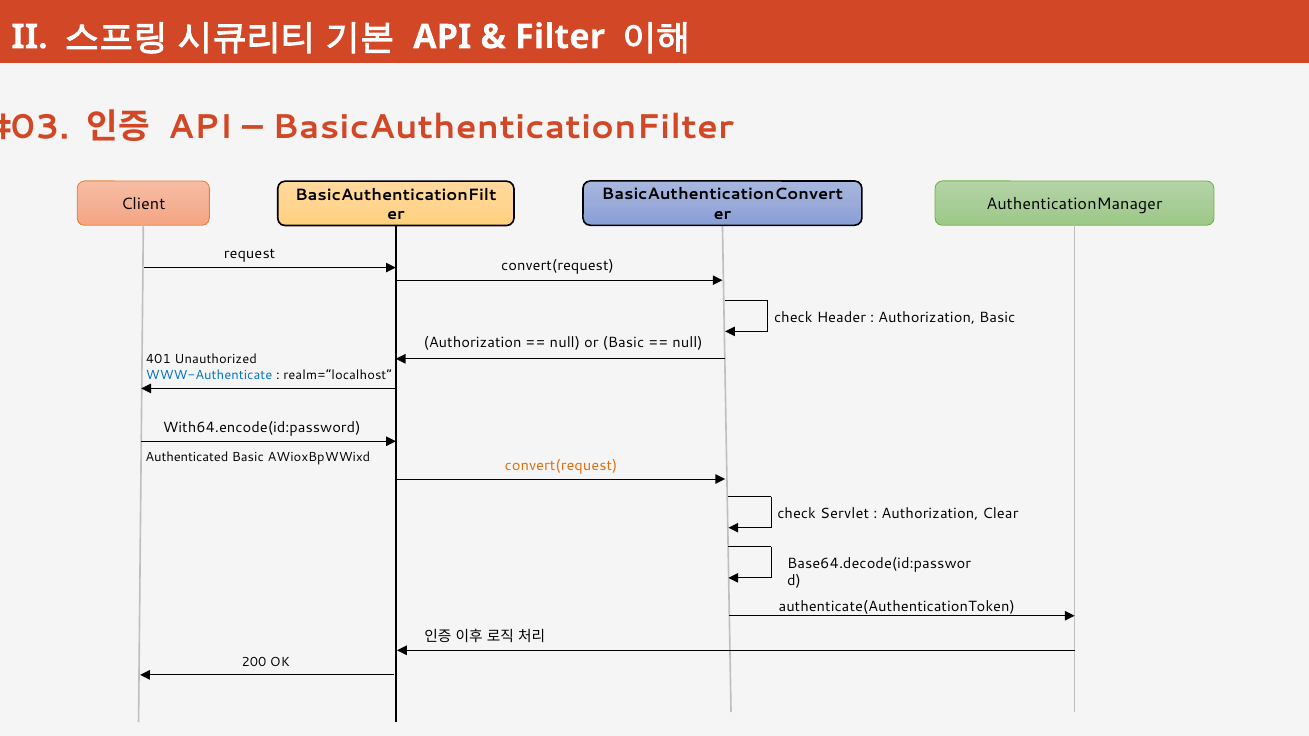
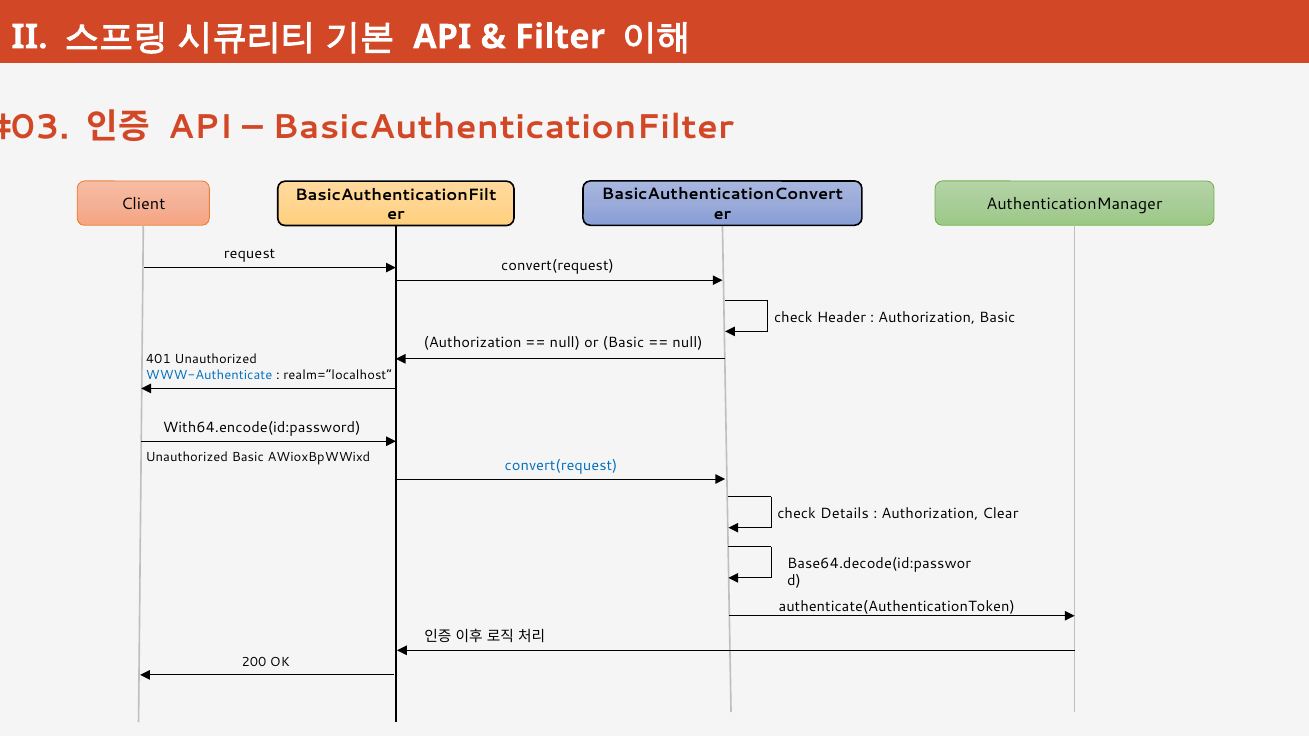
Authenticated at (187, 458): Authenticated -> Unauthorized
convert(request at (561, 466) colour: orange -> blue
Servlet: Servlet -> Details
